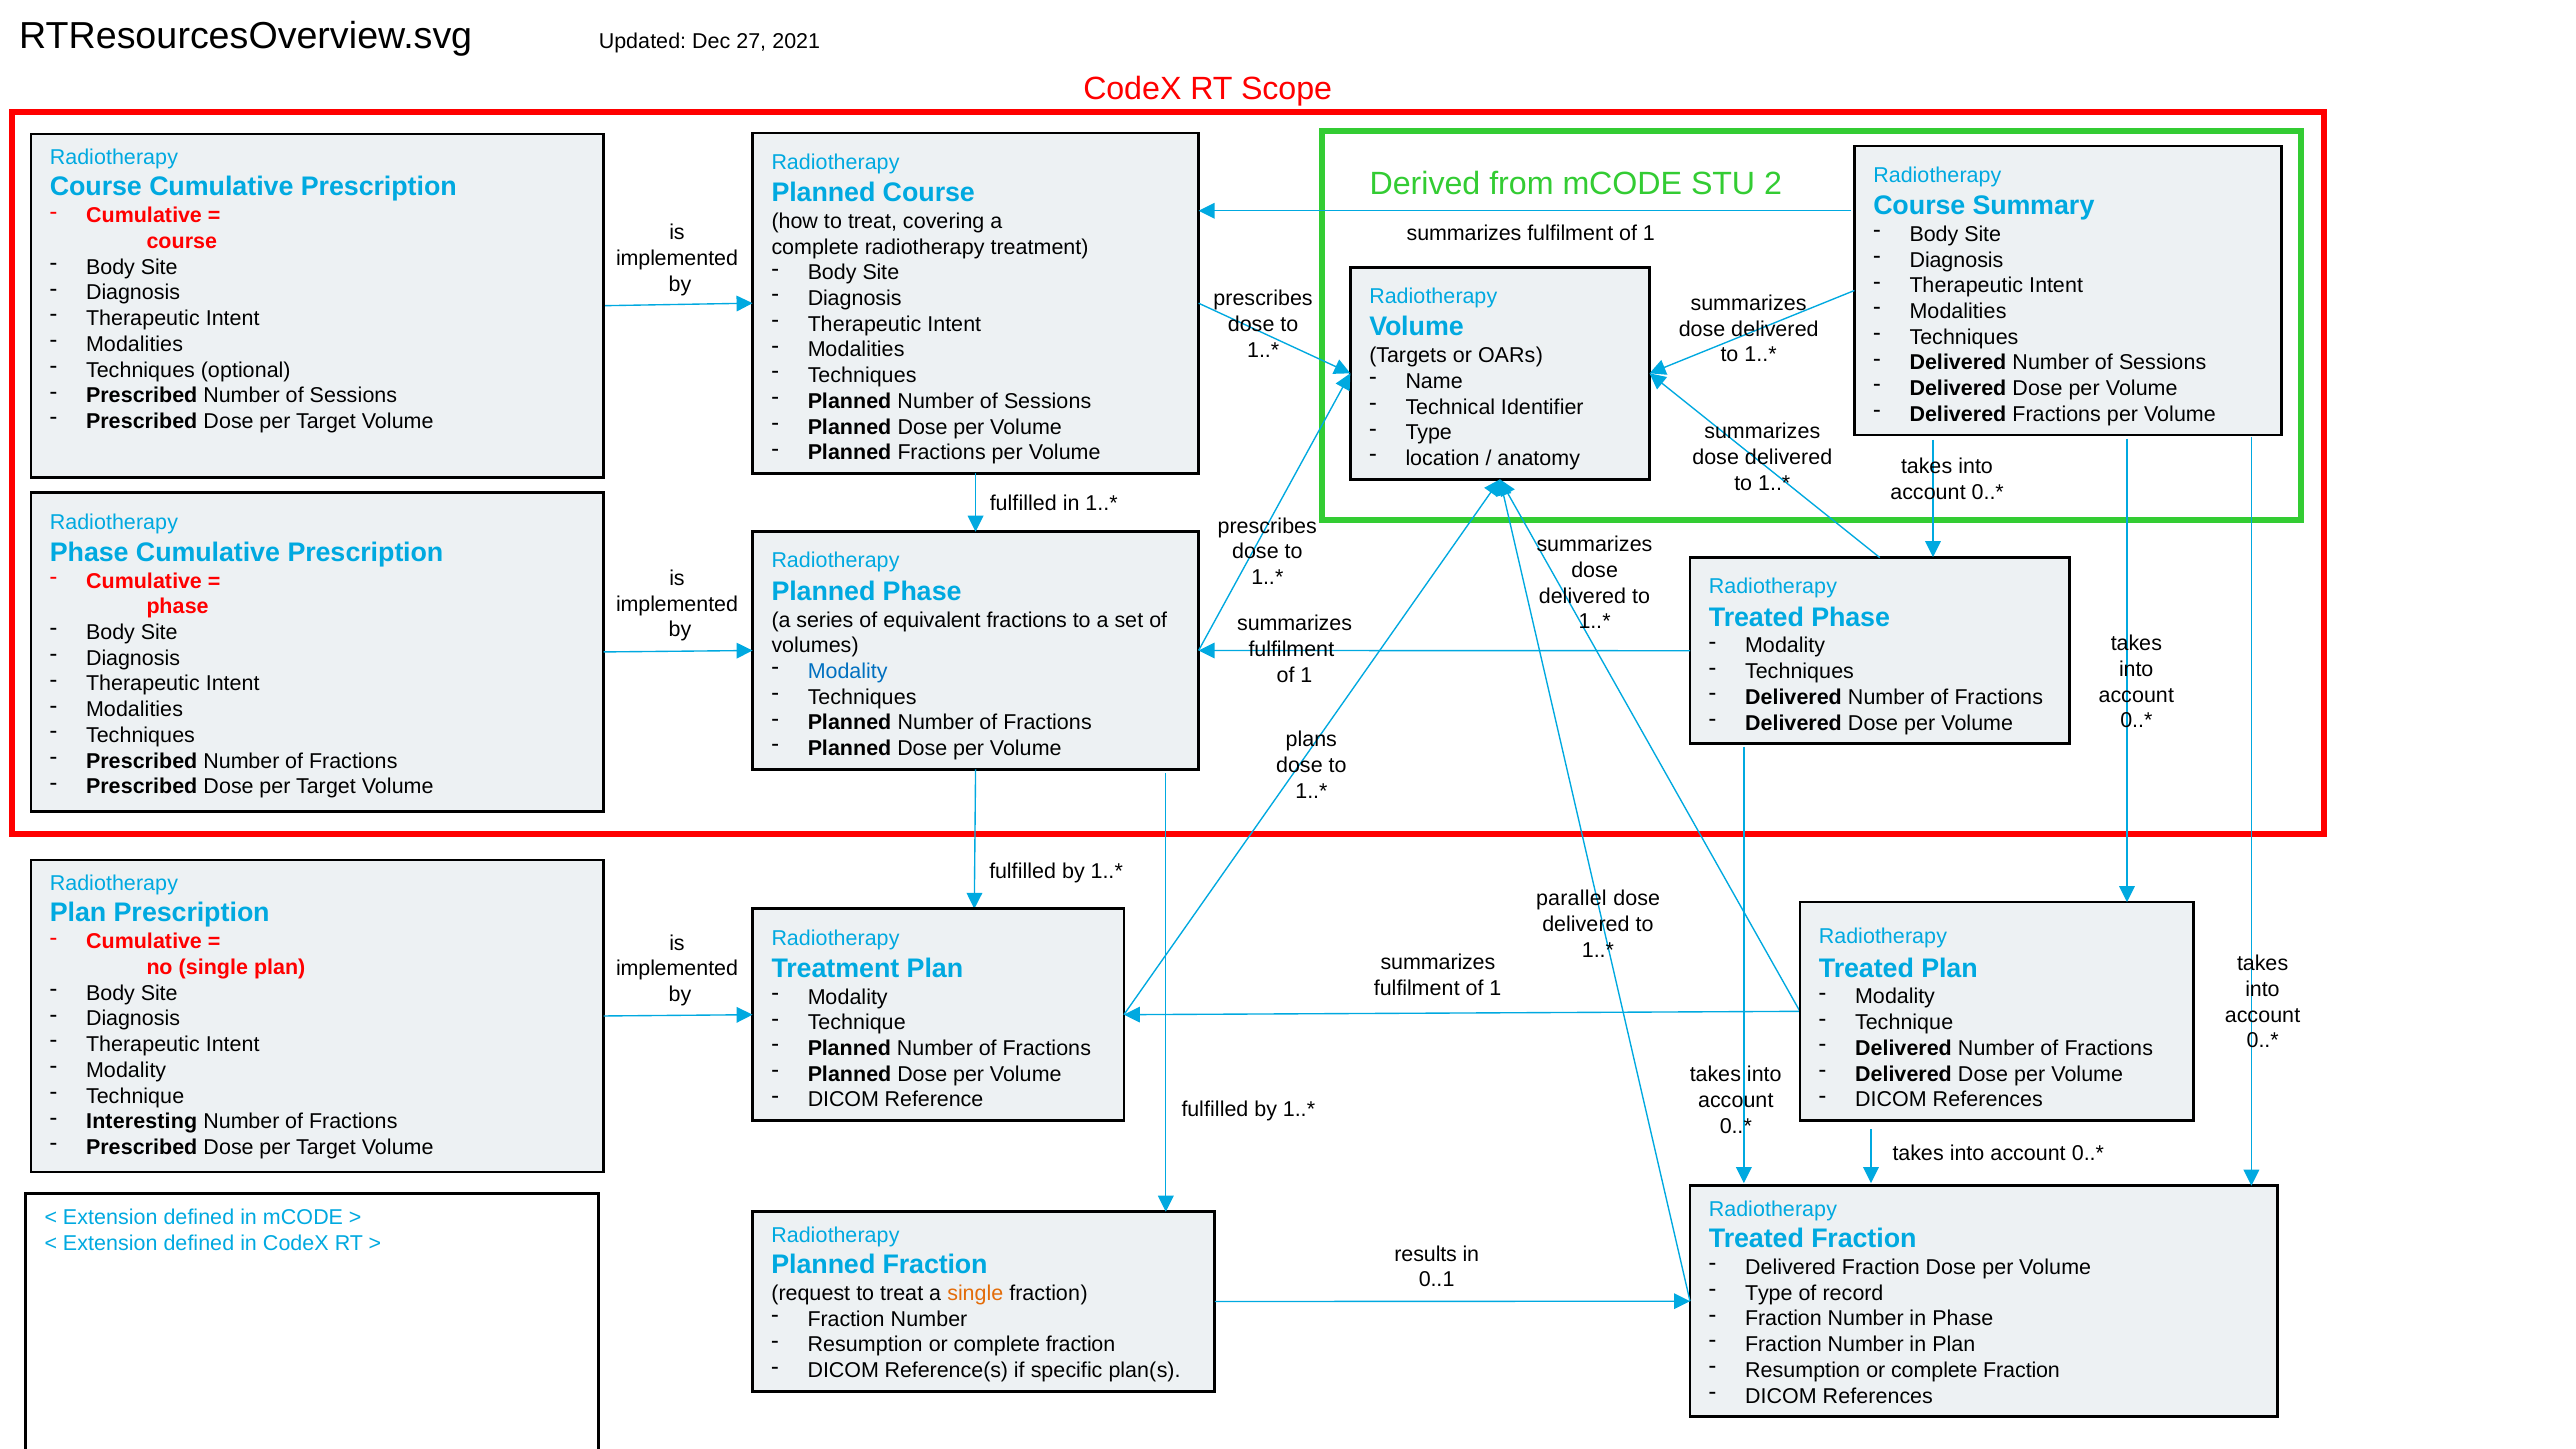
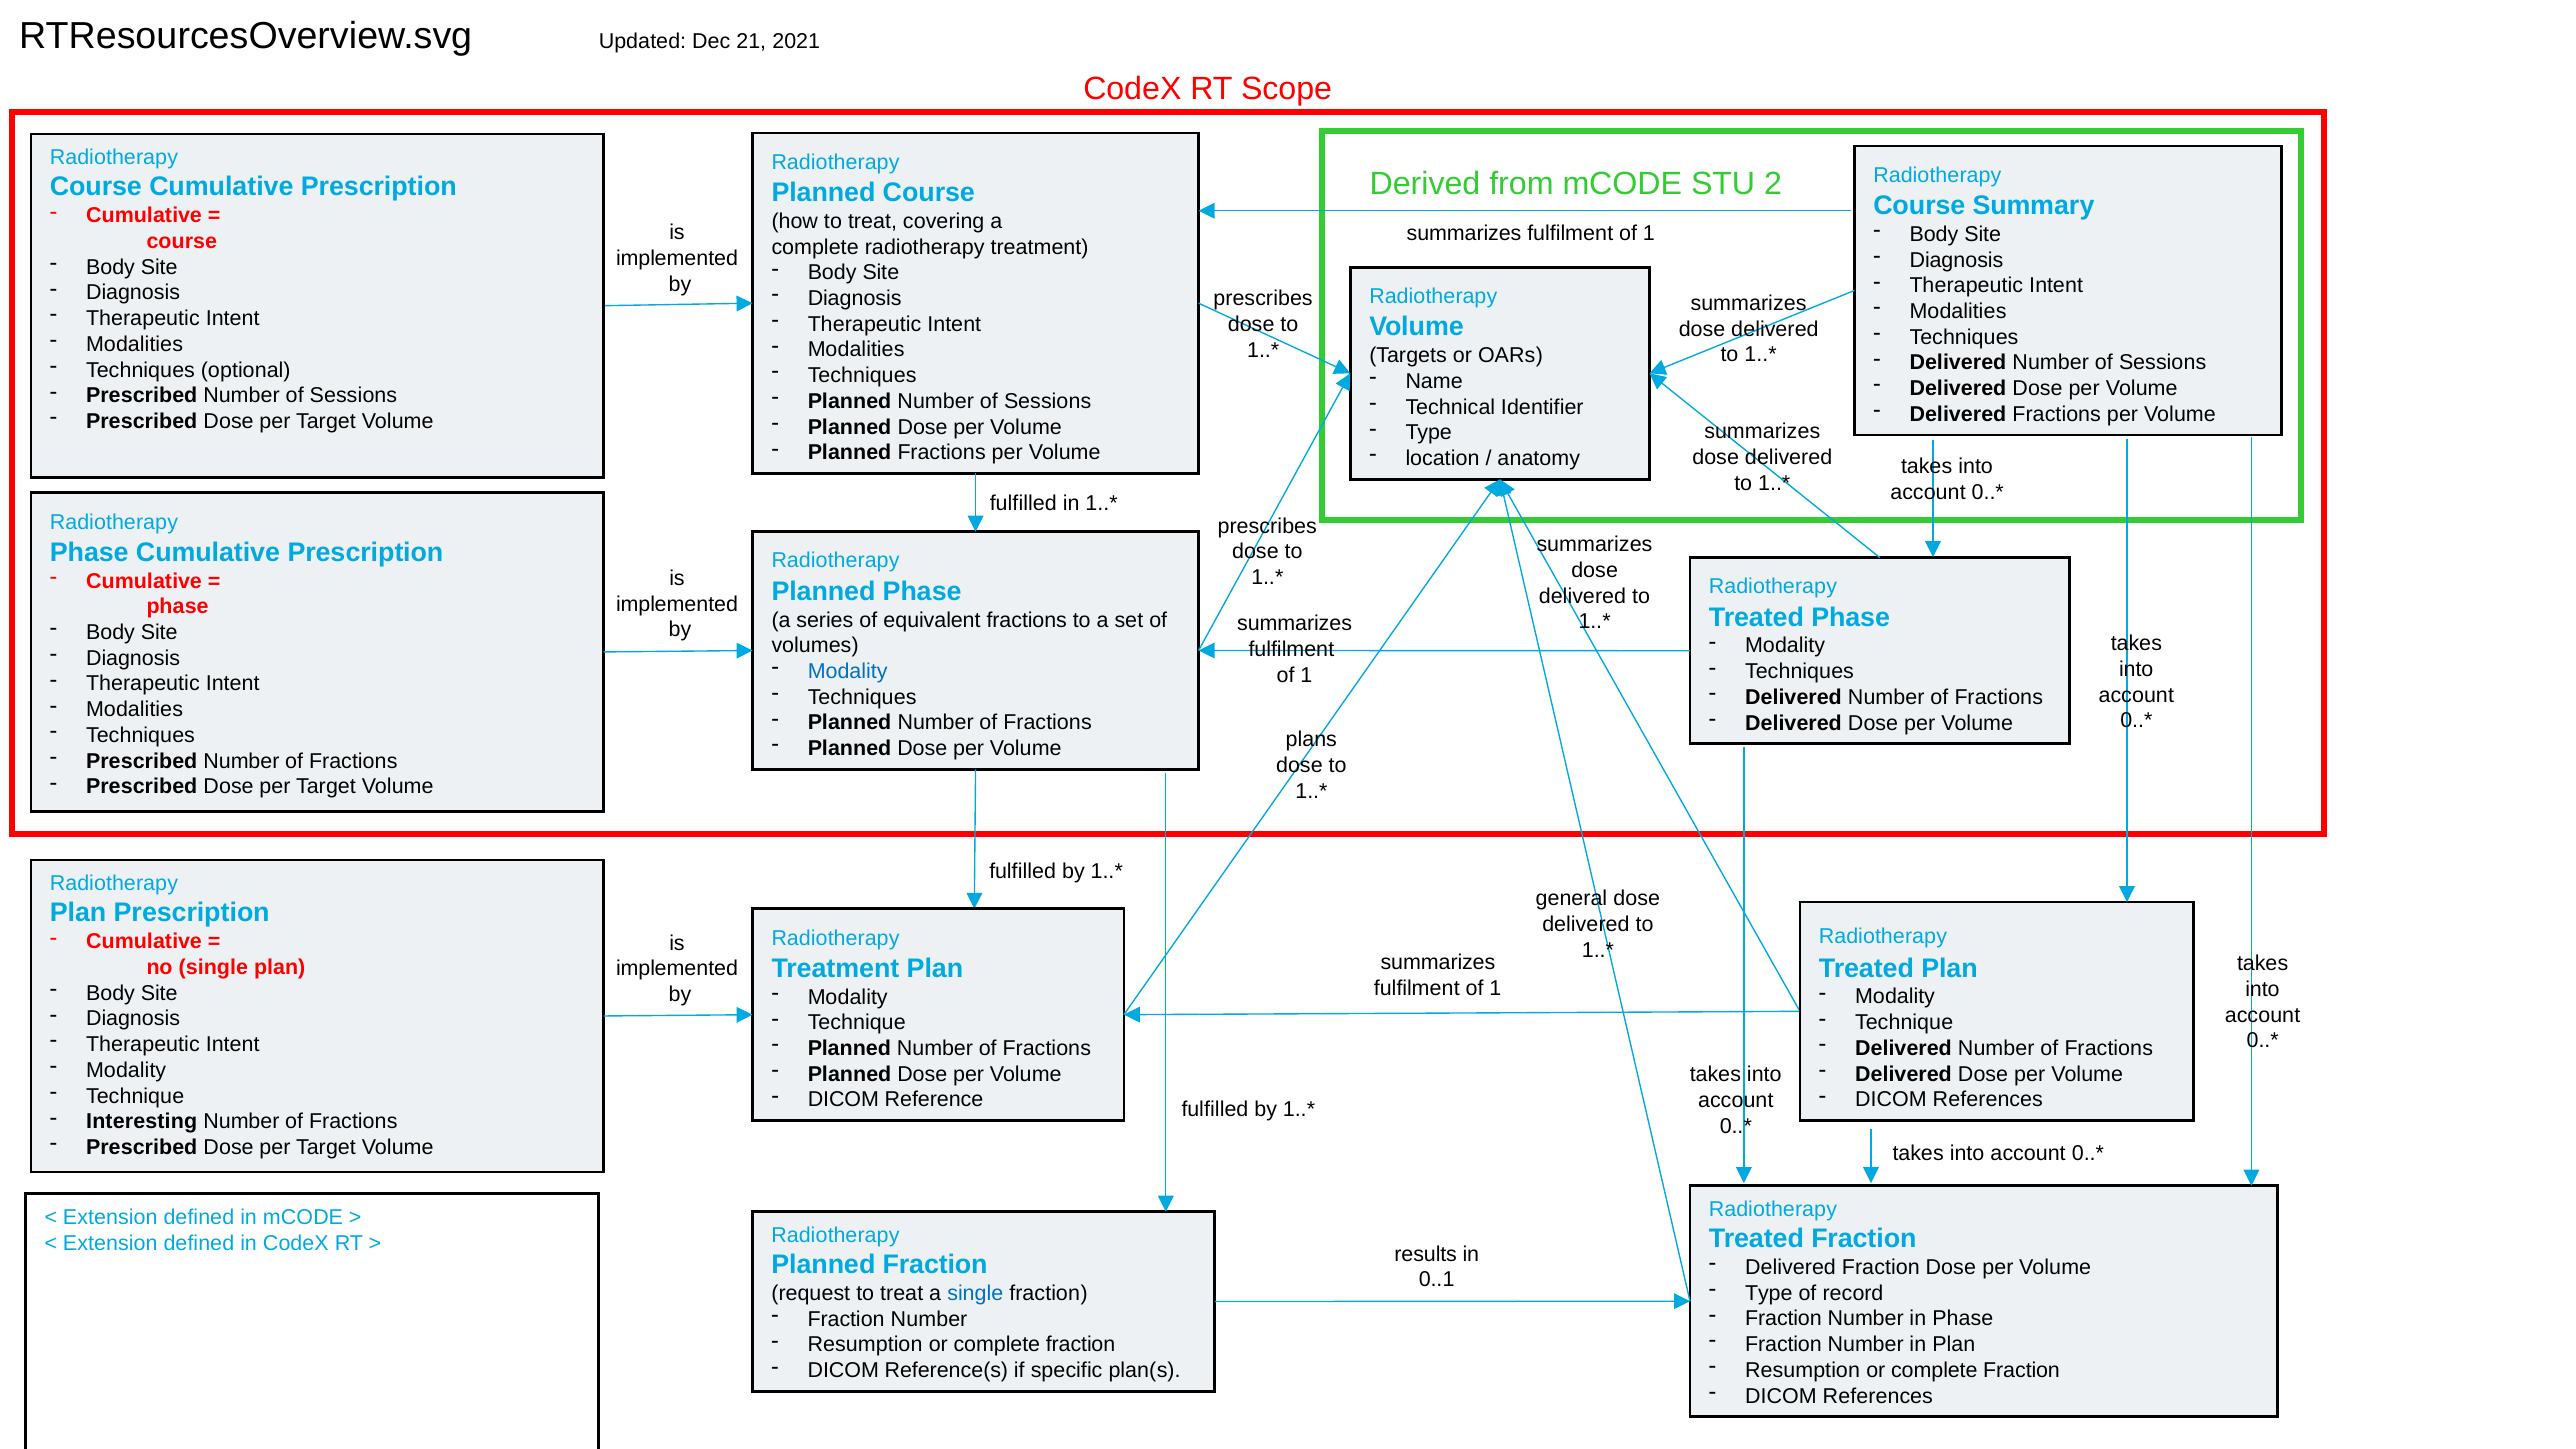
27: 27 -> 21
parallel: parallel -> general
single at (975, 1293) colour: orange -> blue
